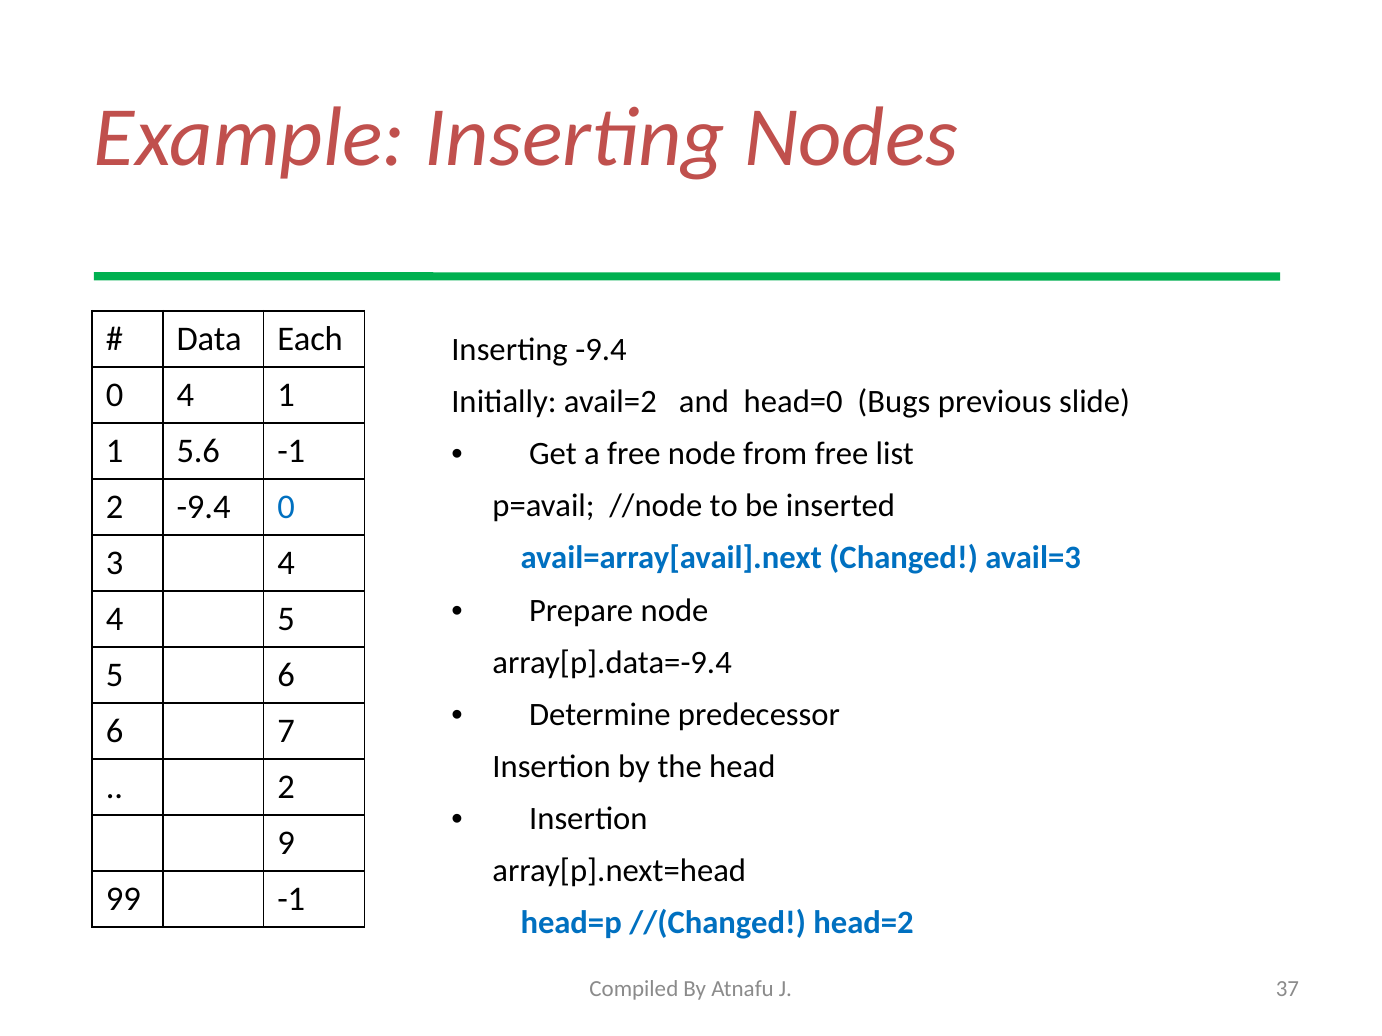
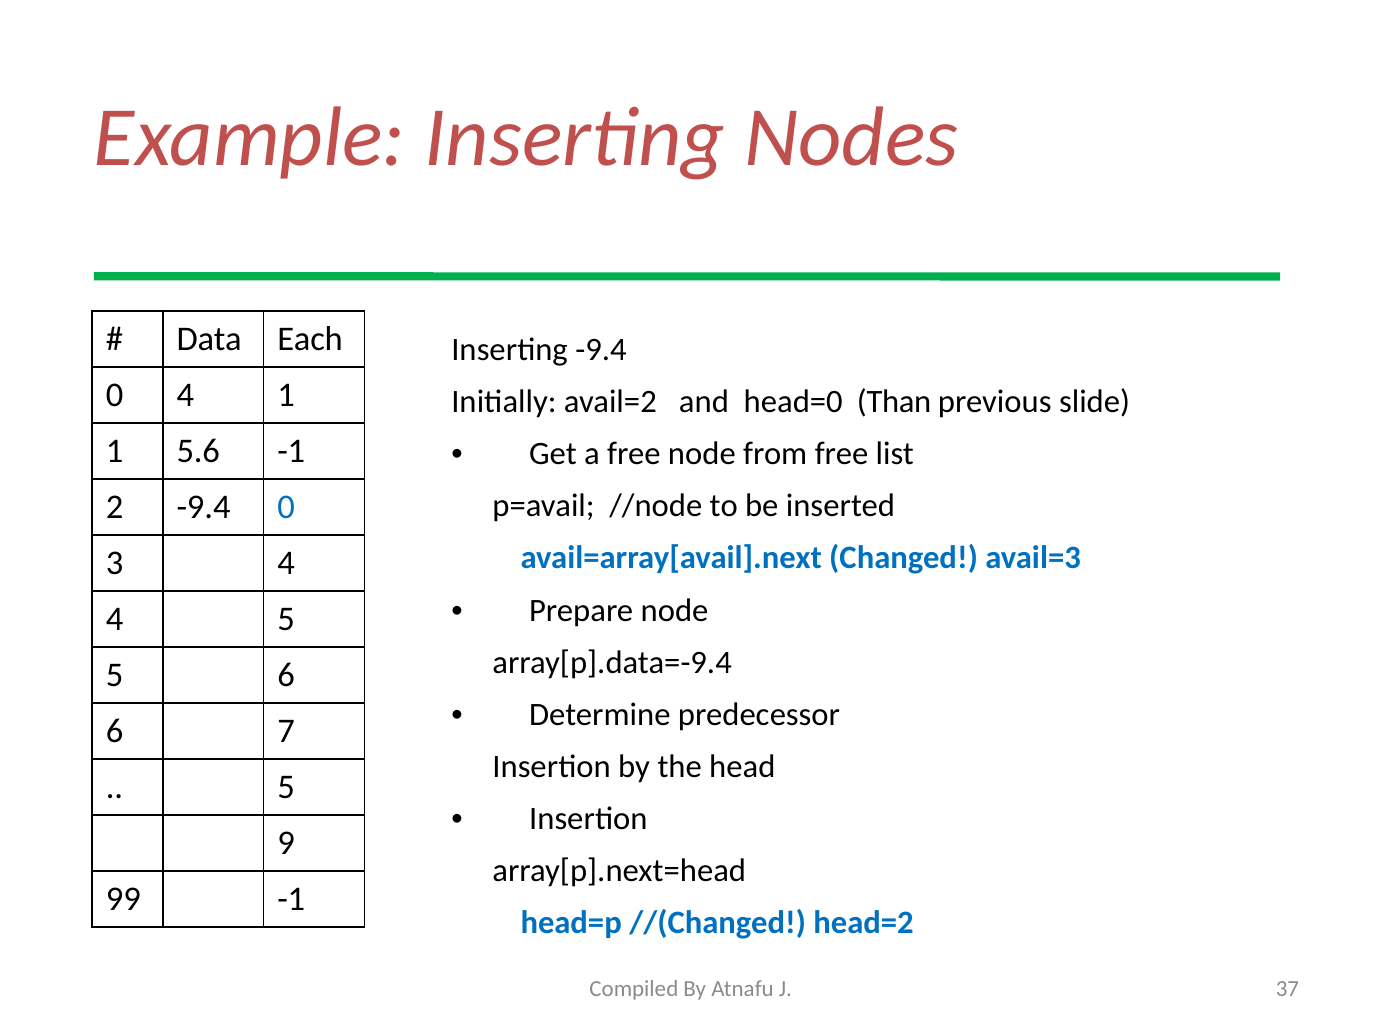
Bugs: Bugs -> Than
2 at (286, 788): 2 -> 5
